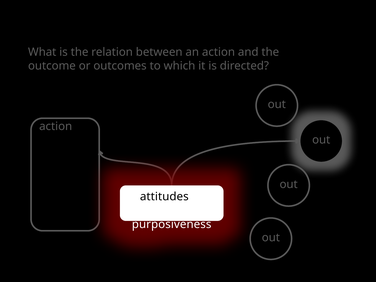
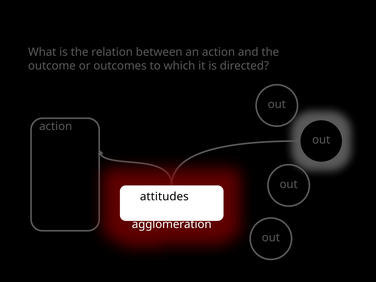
purposiveness: purposiveness -> agglomeration
